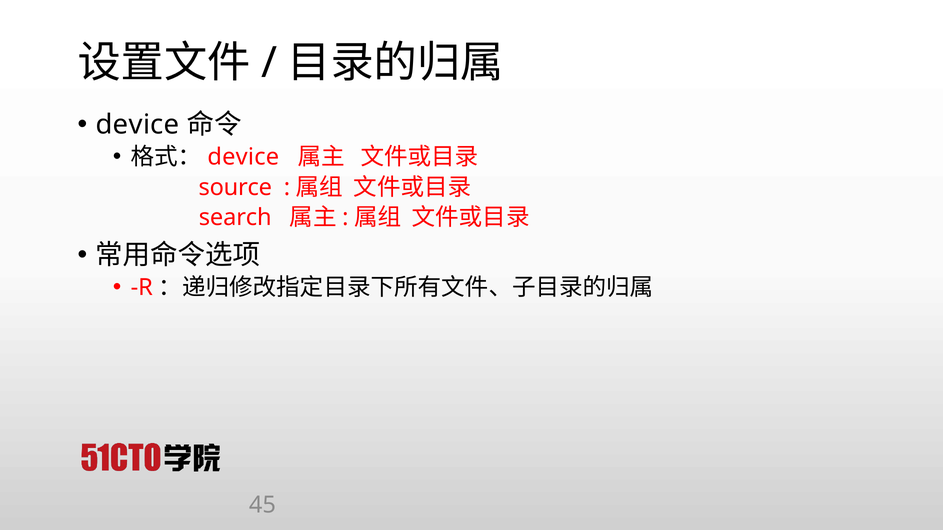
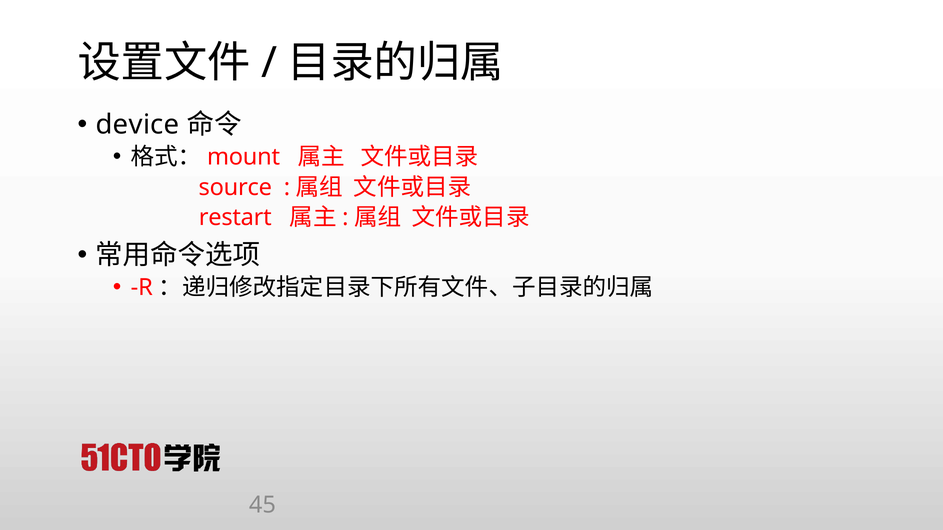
device at (243, 157): device -> mount
search: search -> restart
